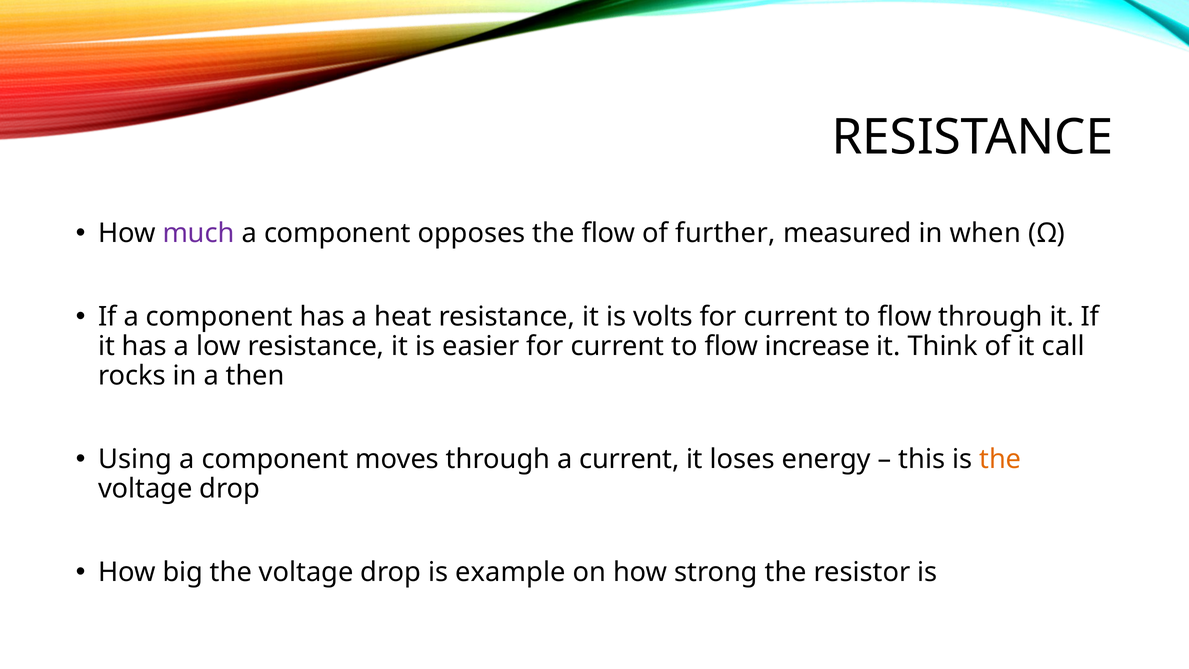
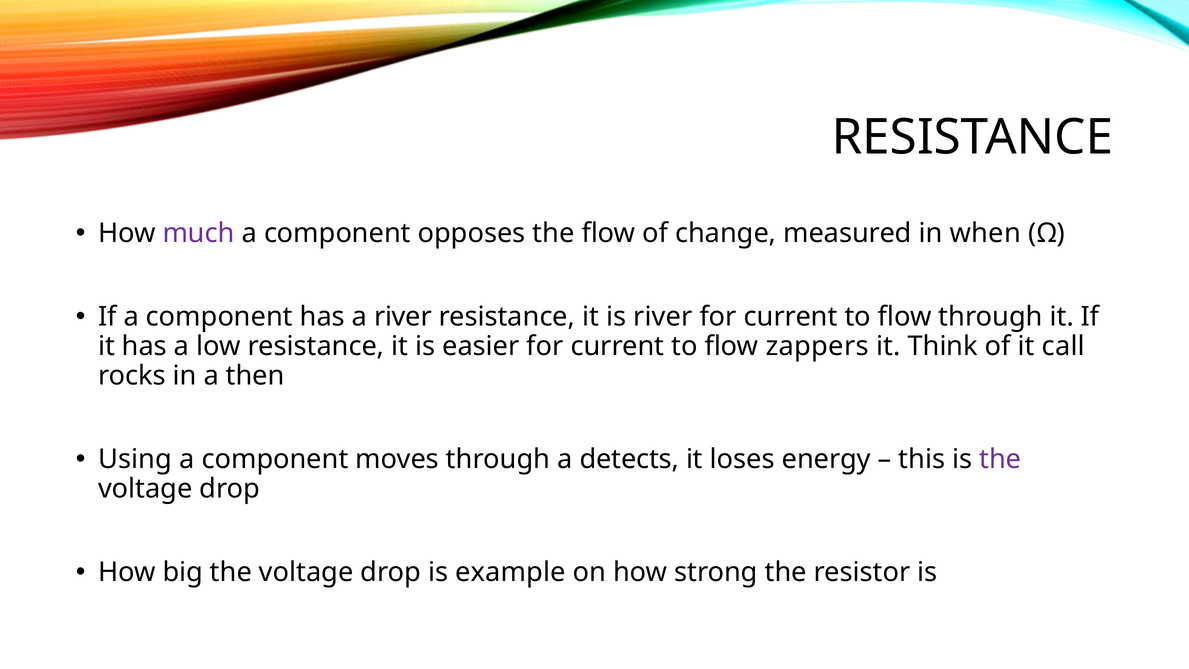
further: further -> change
a heat: heat -> river
is volts: volts -> river
increase: increase -> zappers
a current: current -> detects
the at (1000, 459) colour: orange -> purple
